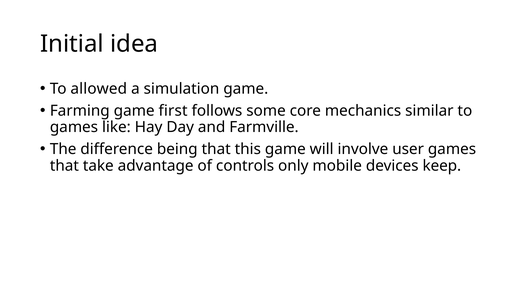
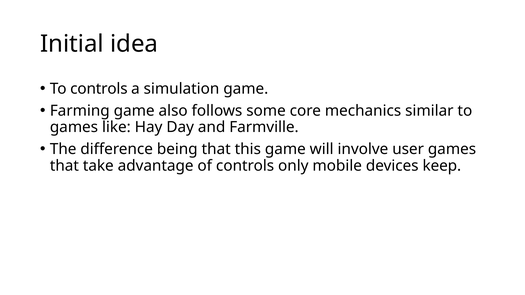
To allowed: allowed -> controls
first: first -> also
